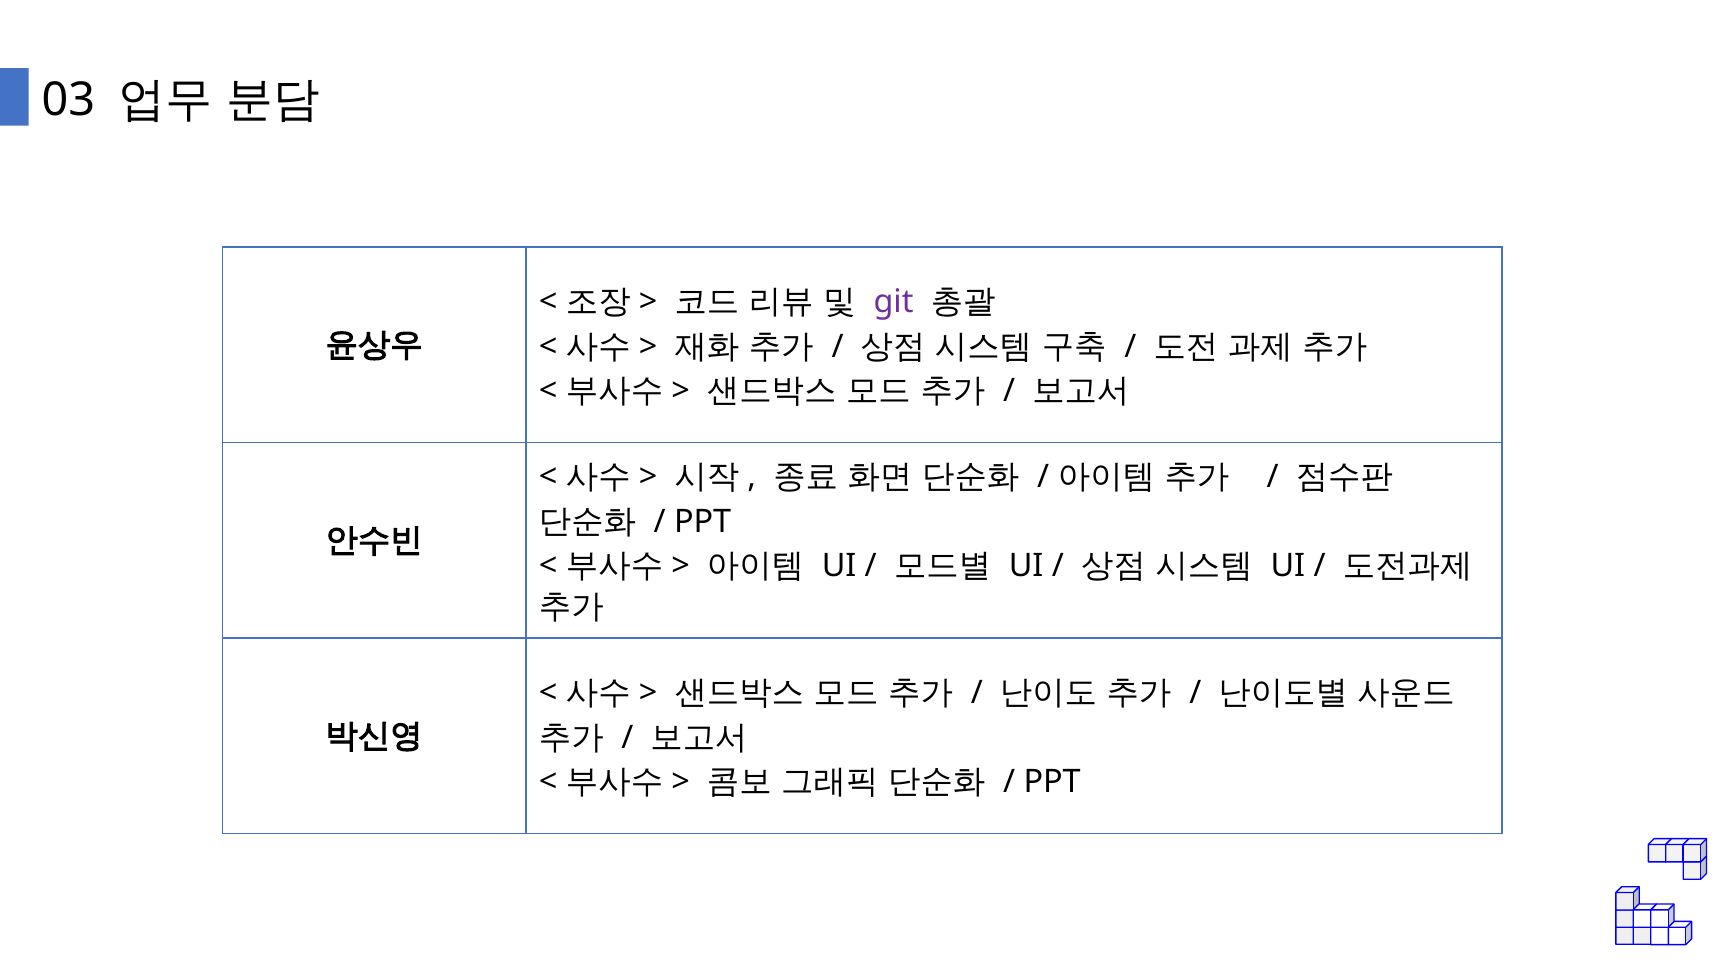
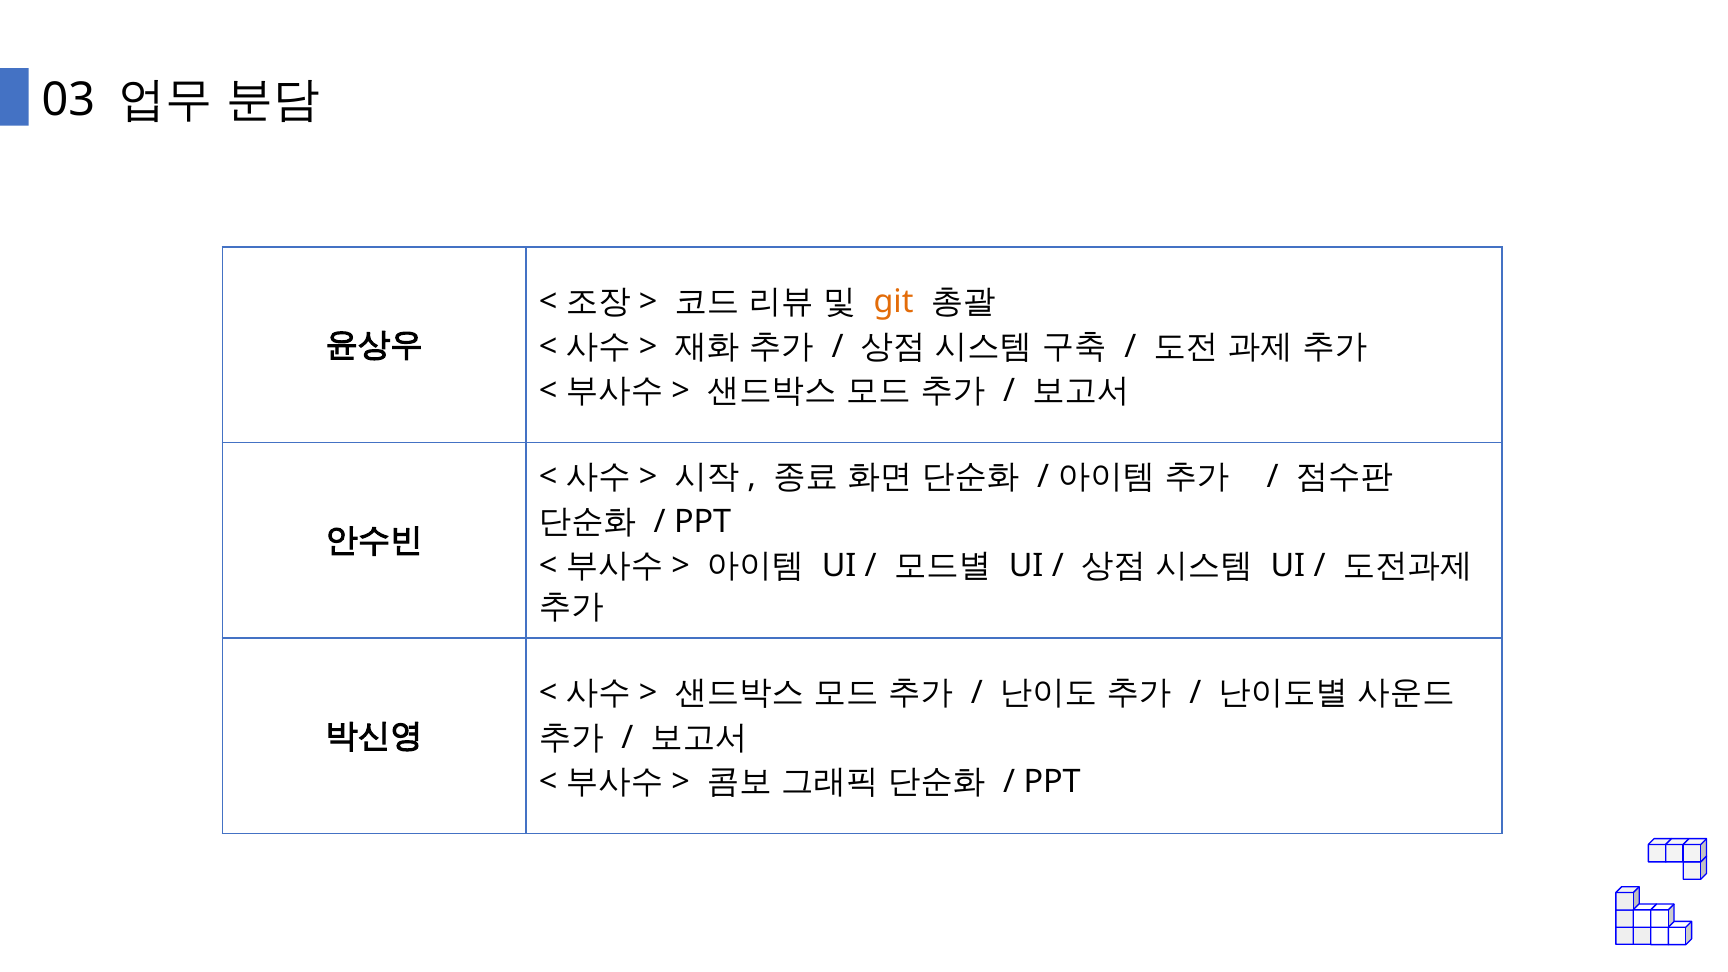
git colour: purple -> orange
